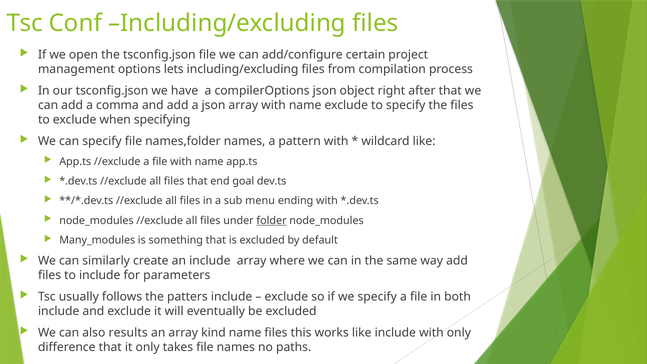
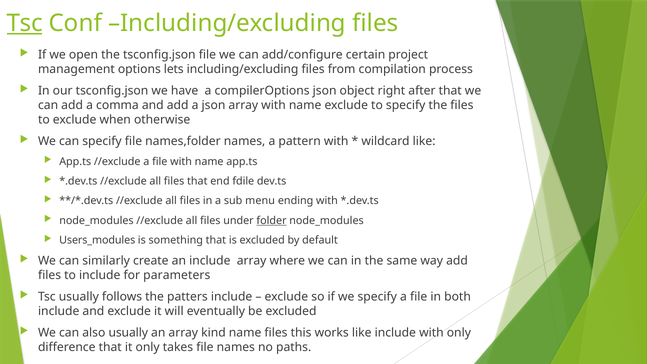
Tsc at (25, 23) underline: none -> present
specifying: specifying -> otherwise
goal: goal -> fdile
Many_modules: Many_modules -> Users_modules
also results: results -> usually
